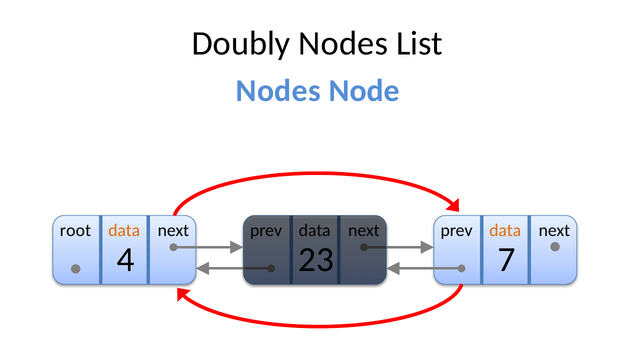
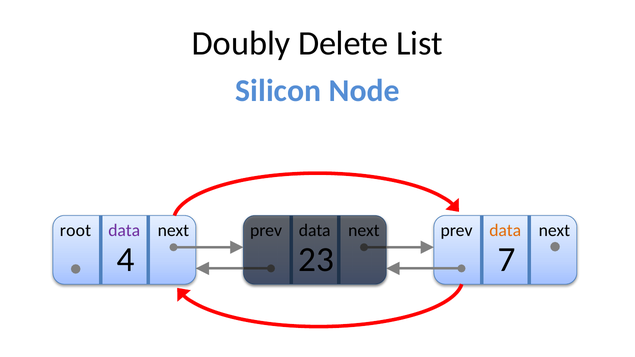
Doubly Nodes: Nodes -> Delete
Nodes at (278, 91): Nodes -> Silicon
data at (124, 231) colour: orange -> purple
